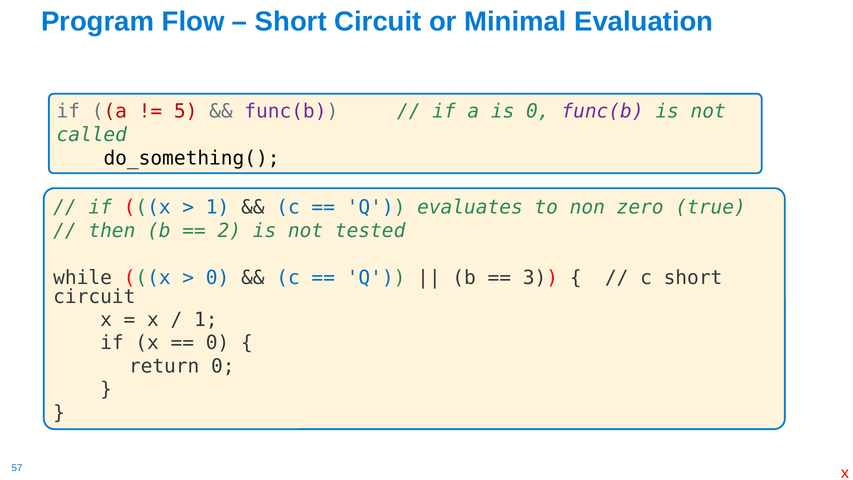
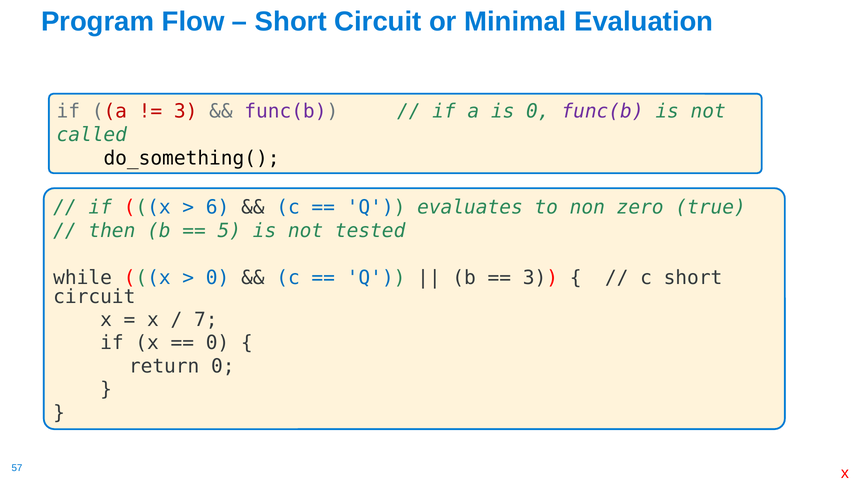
5 at (186, 111): 5 -> 3
1 at (218, 207): 1 -> 6
2: 2 -> 5
1 at (206, 320): 1 -> 7
